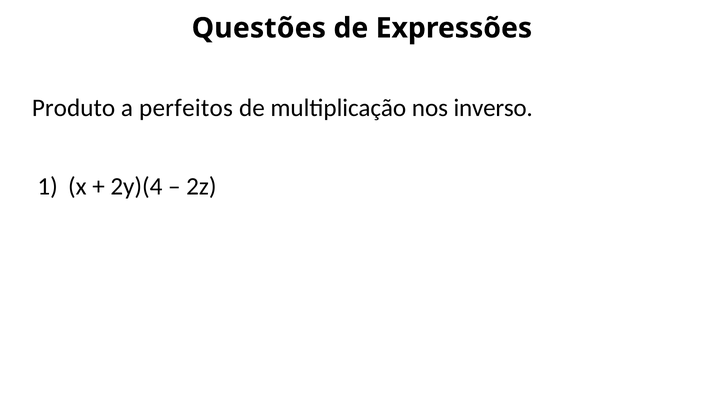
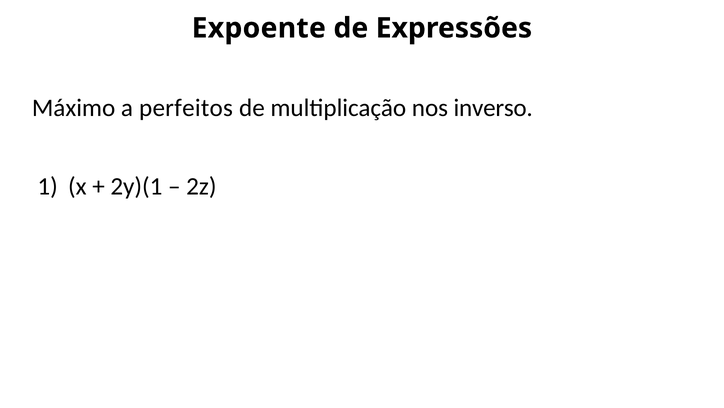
Questões: Questões -> Expoente
Produto: Produto -> Máximo
2y)(4: 2y)(4 -> 2y)(1
